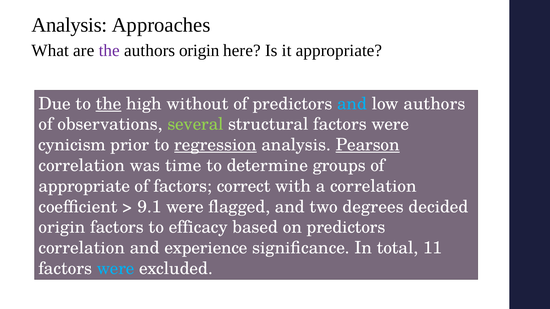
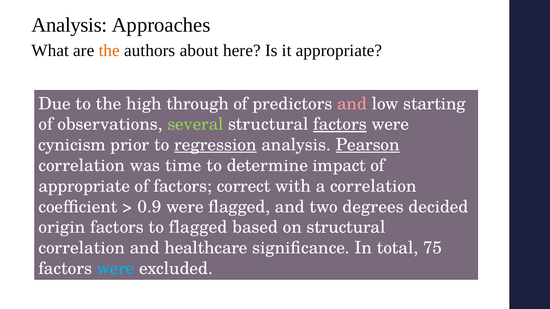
the at (109, 51) colour: purple -> orange
authors origin: origin -> about
the at (109, 104) underline: present -> none
without: without -> through
and at (352, 104) colour: light blue -> pink
low authors: authors -> starting
factors at (340, 124) underline: none -> present
groups: groups -> impact
9.1: 9.1 -> 0.9
to efficacy: efficacy -> flagged
on predictors: predictors -> structural
experience: experience -> healthcare
11: 11 -> 75
